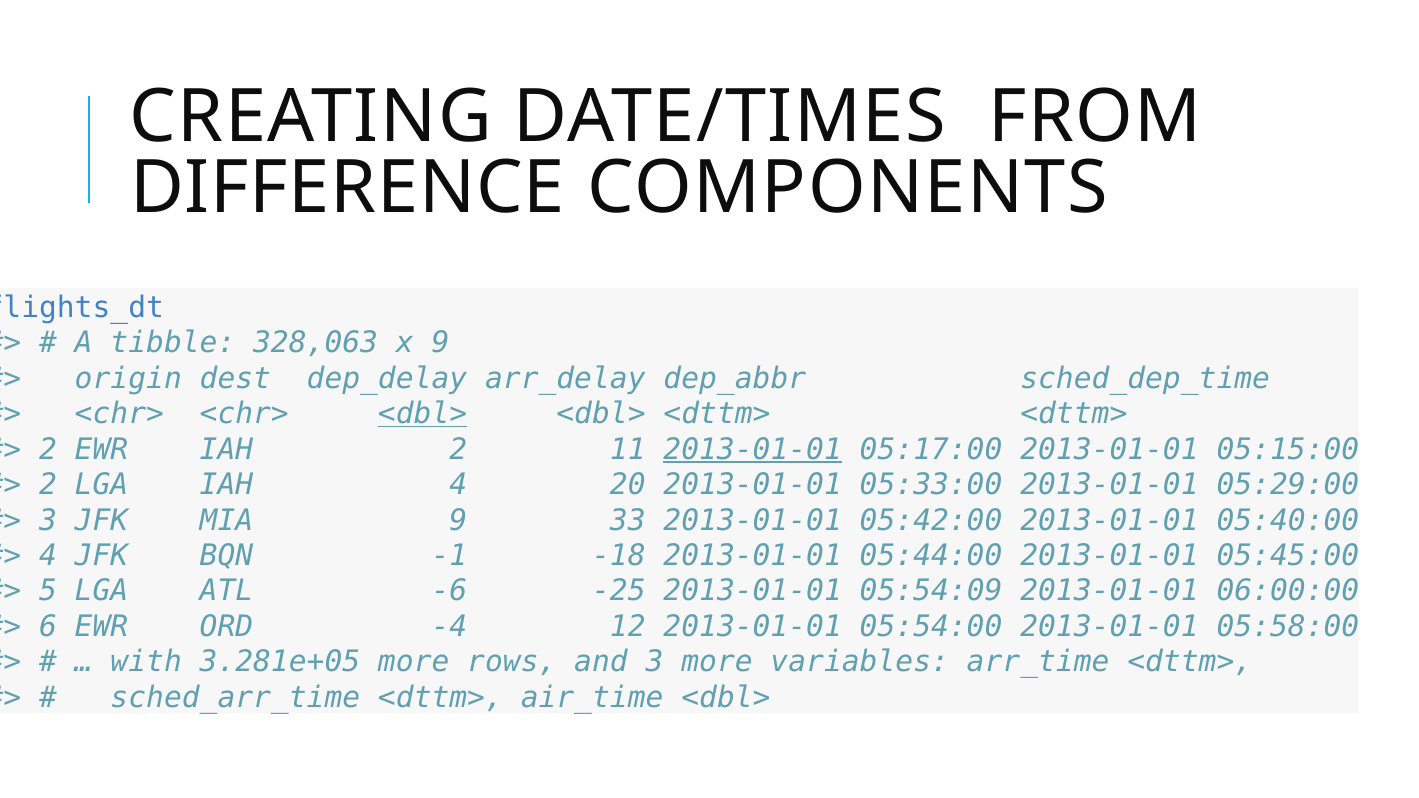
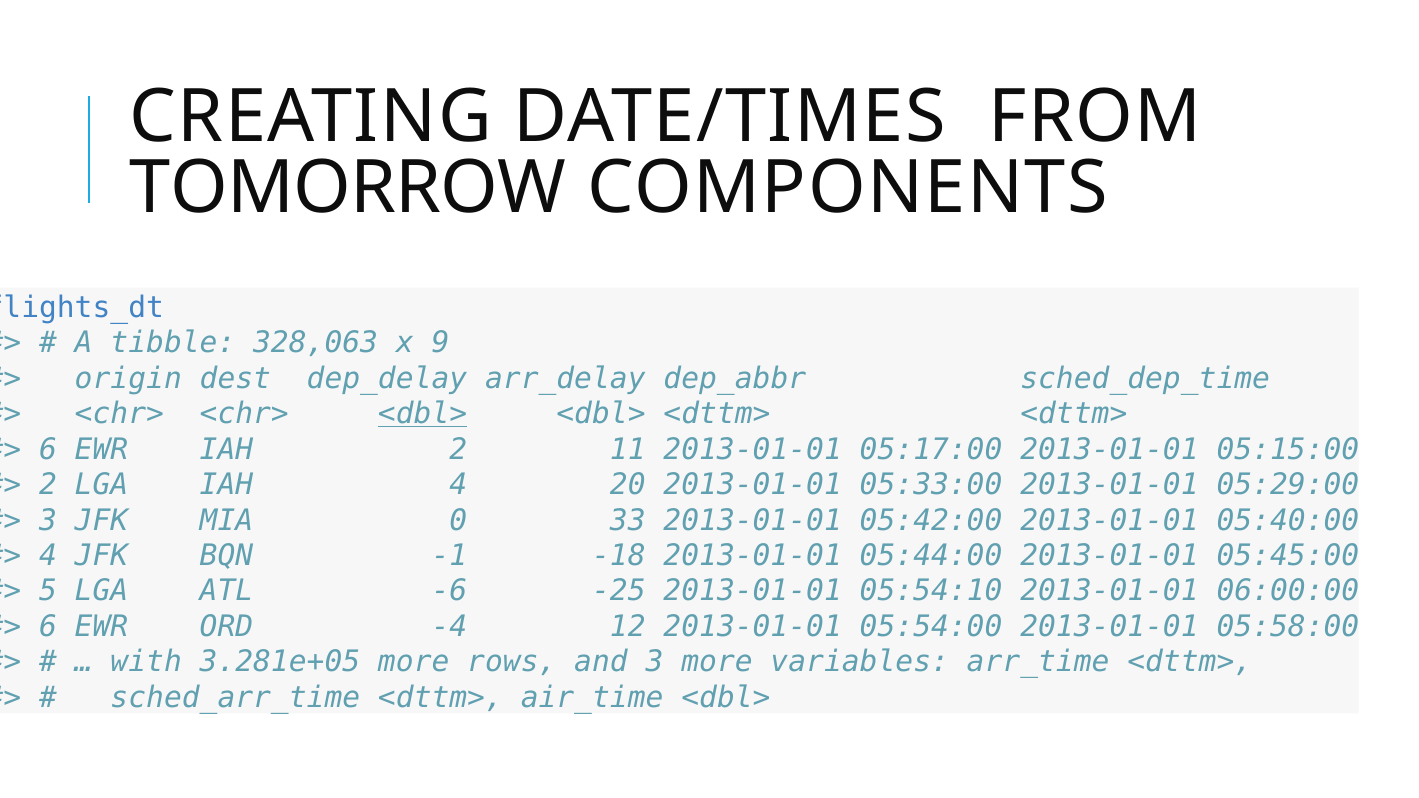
DIFFERENCE: DIFFERENCE -> TOMORROW
2 at (48, 449): 2 -> 6
2013-01-01 at (753, 449) underline: present -> none
MIA 9: 9 -> 0
05:54:09: 05:54:09 -> 05:54:10
